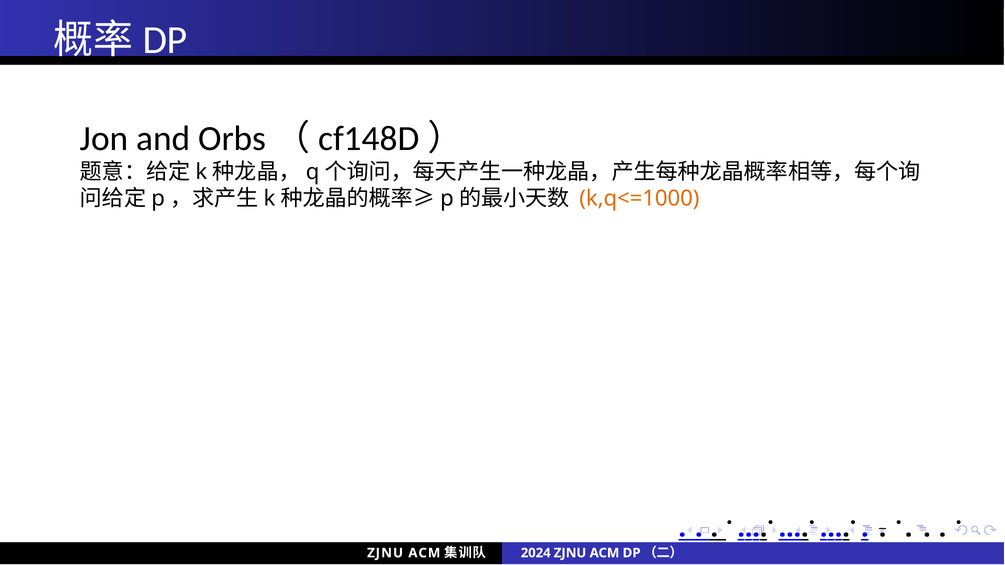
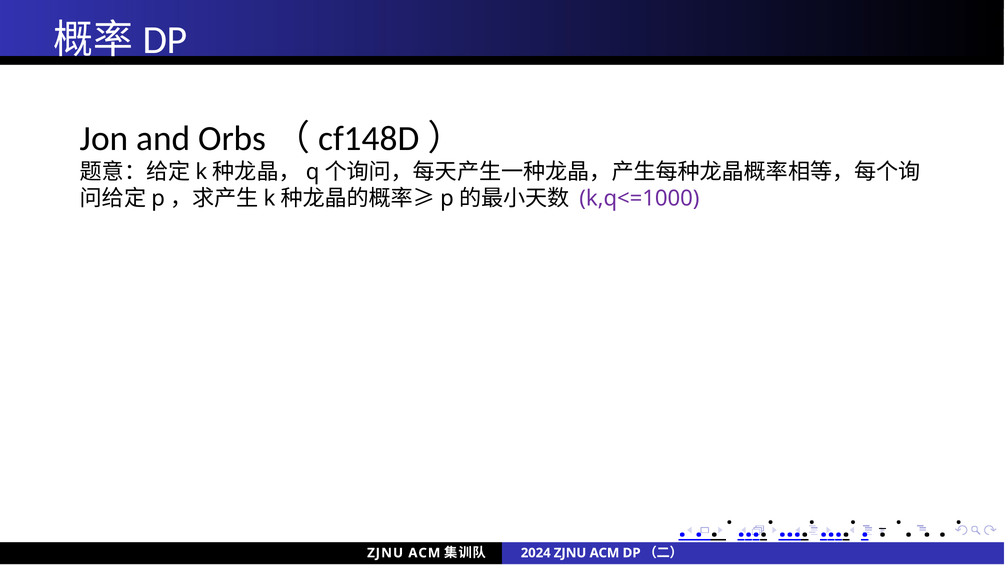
k,q<=1000 colour: orange -> purple
